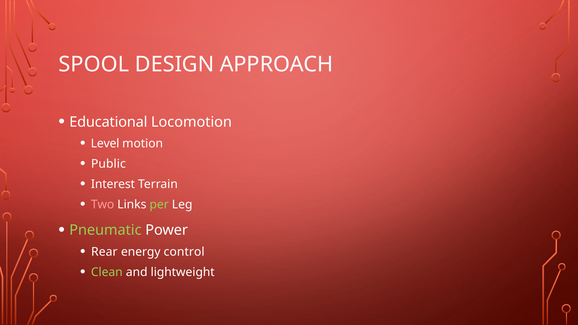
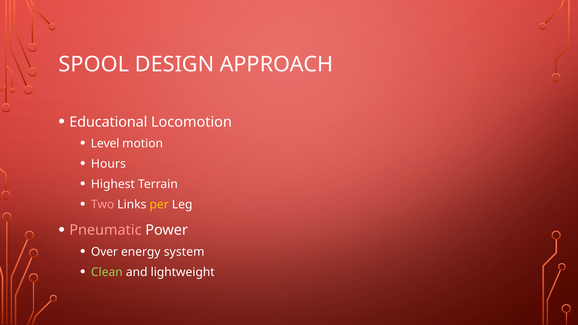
Public: Public -> Hours
Interest: Interest -> Highest
per colour: light green -> yellow
Pneumatic colour: light green -> pink
Rear: Rear -> Over
control: control -> system
